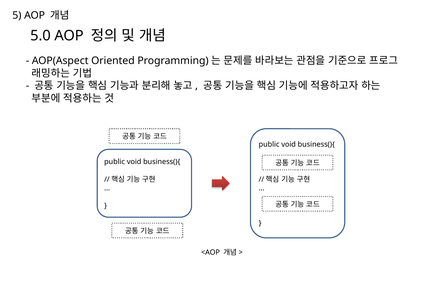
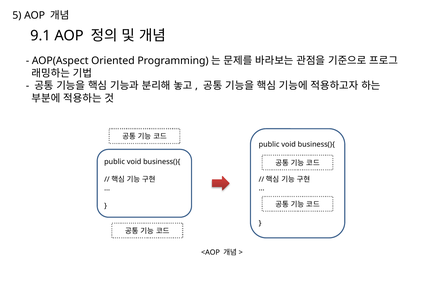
5.0: 5.0 -> 9.1
